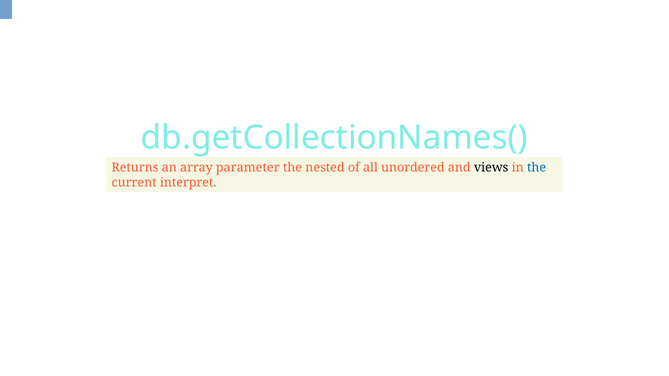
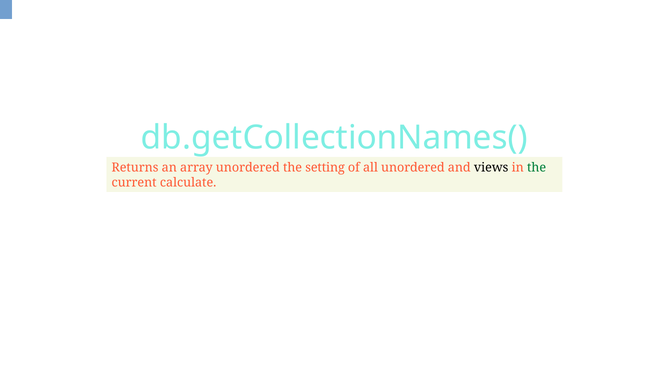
array parameter: parameter -> unordered
nested: nested -> setting
the at (537, 168) colour: blue -> green
interpret: interpret -> calculate
